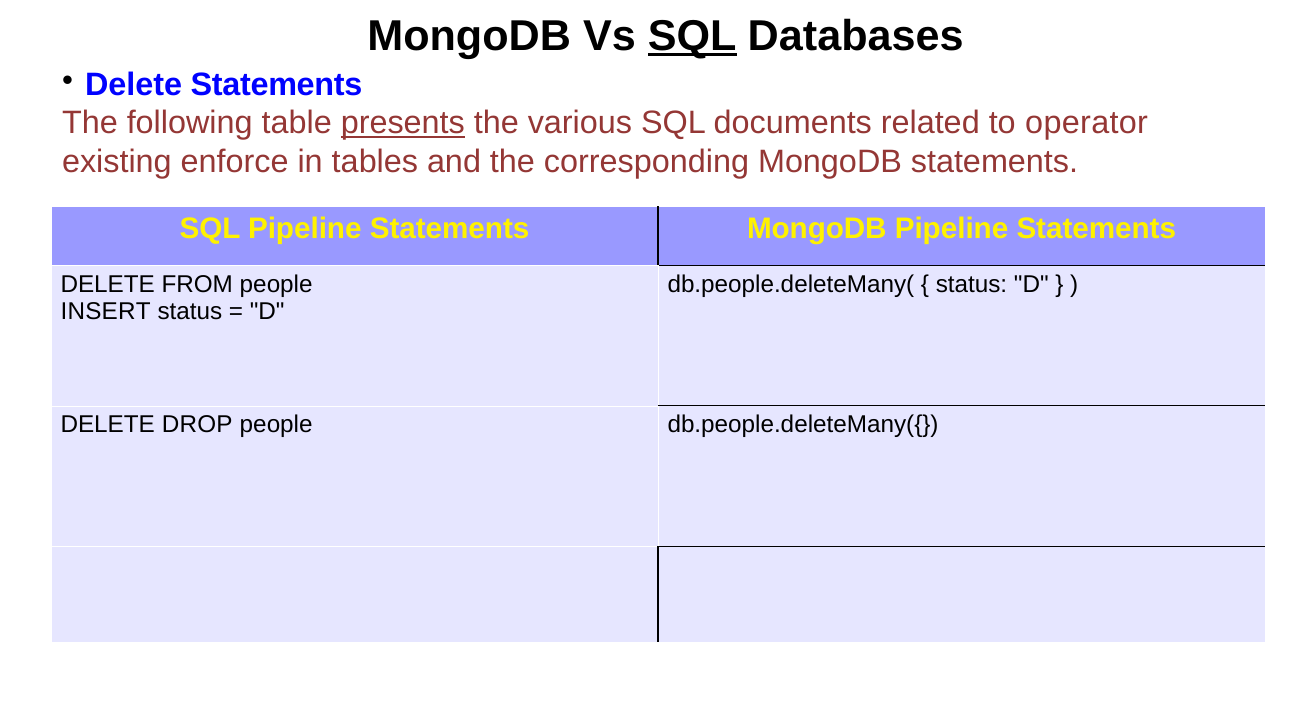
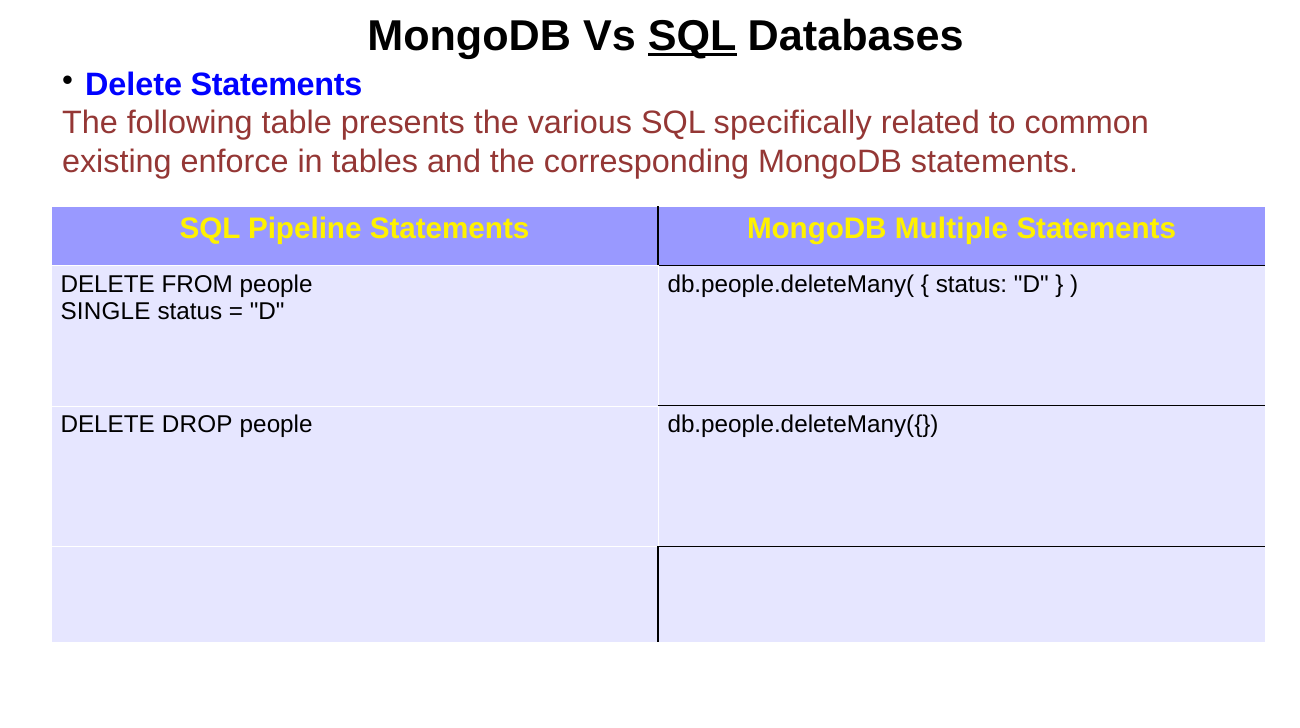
presents underline: present -> none
documents: documents -> specifically
operator: operator -> common
MongoDB Pipeline: Pipeline -> Multiple
INSERT: INSERT -> SINGLE
